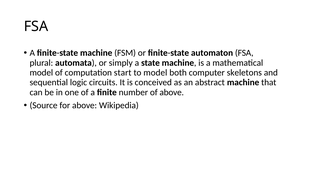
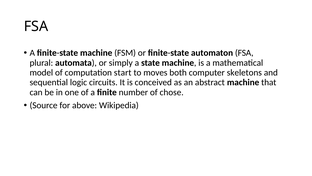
to model: model -> moves
of above: above -> chose
